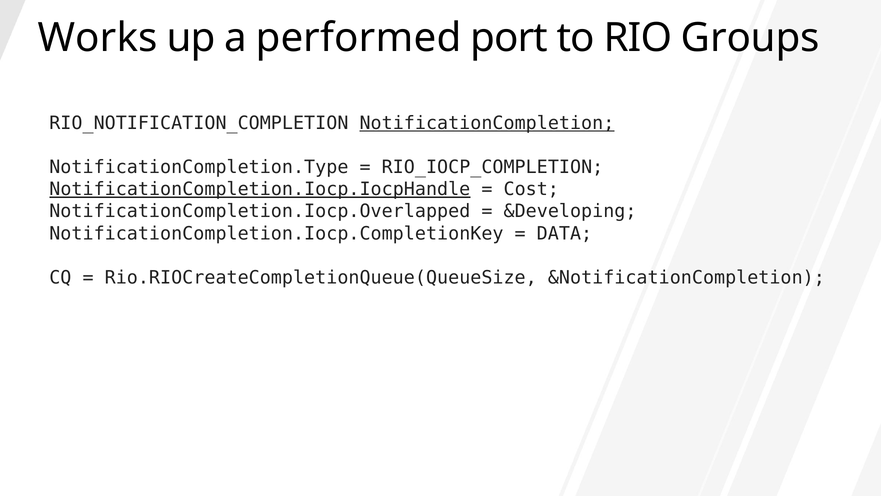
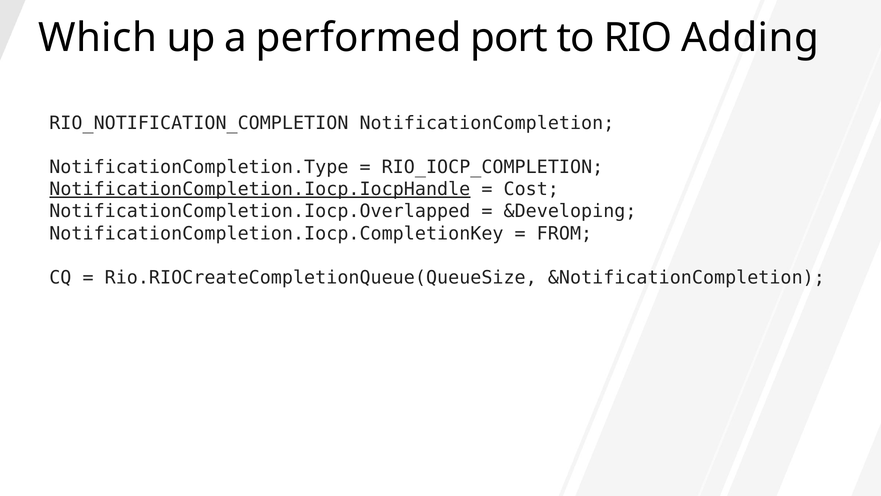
Works: Works -> Which
Groups: Groups -> Adding
NotificationCompletion underline: present -> none
DATA: DATA -> FROM
